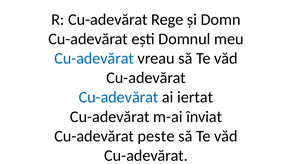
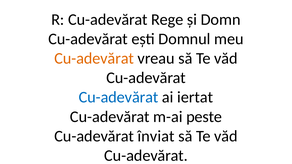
Cu-adevărat at (94, 58) colour: blue -> orange
înviat: înviat -> peste
peste: peste -> înviat
